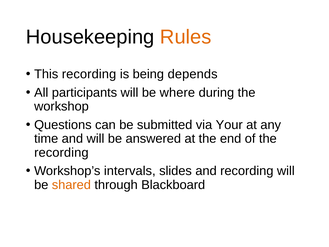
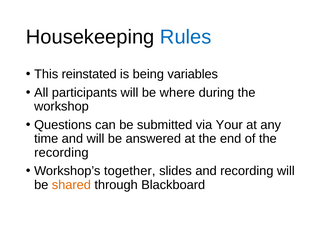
Rules colour: orange -> blue
This recording: recording -> reinstated
depends: depends -> variables
intervals: intervals -> together
